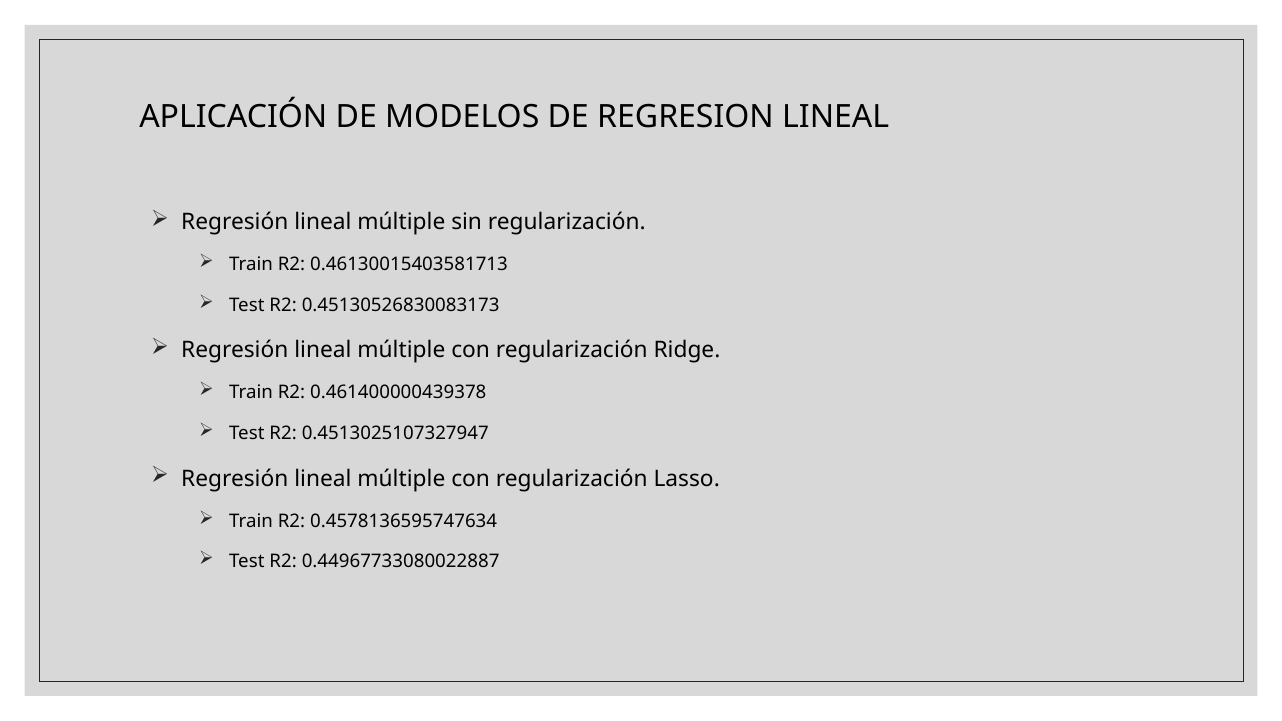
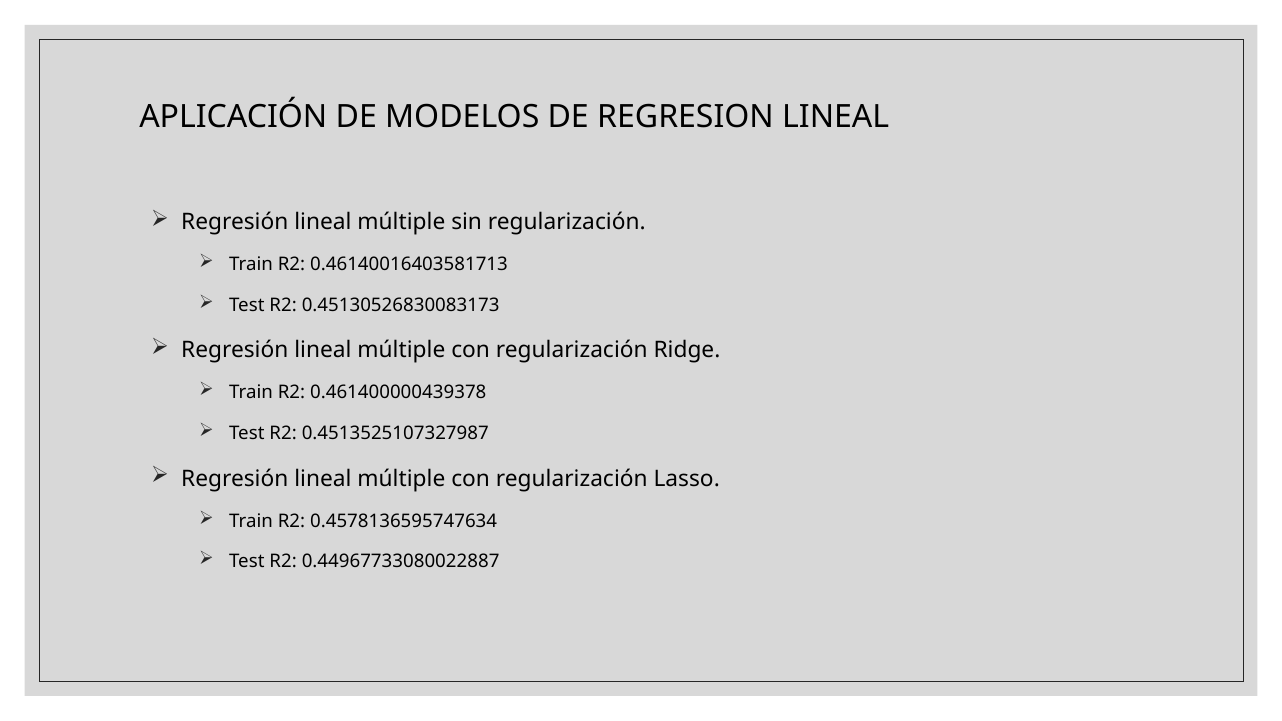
0.46130015403581713: 0.46130015403581713 -> 0.46140016403581713
0.4513025107327947: 0.4513025107327947 -> 0.4513525107327987
